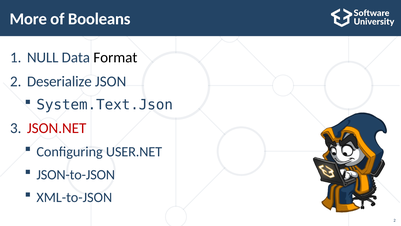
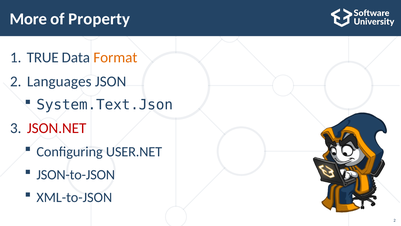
Booleans: Booleans -> Property
NULL: NULL -> TRUE
Format colour: black -> orange
Deserialize: Deserialize -> Languages
